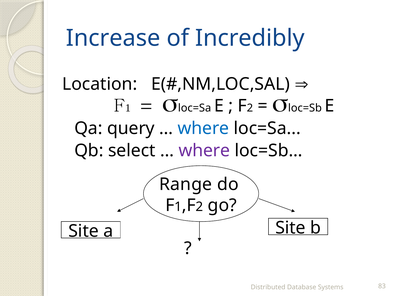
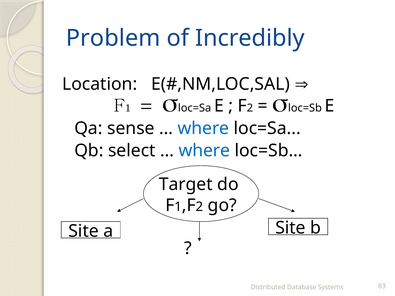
Increase: Increase -> Problem
query: query -> sense
where at (204, 151) colour: purple -> blue
Range: Range -> Target
